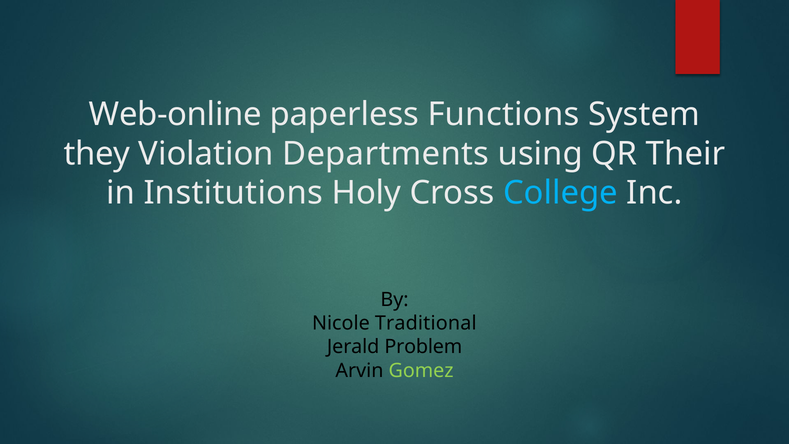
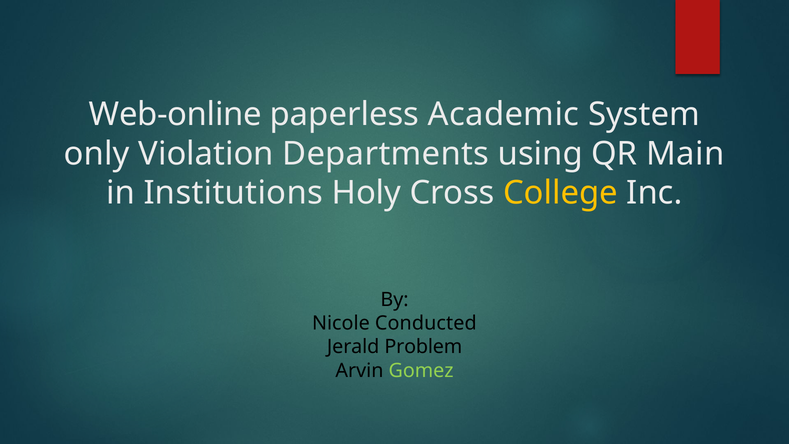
Functions: Functions -> Academic
they: they -> only
Their: Their -> Main
College colour: light blue -> yellow
Traditional: Traditional -> Conducted
